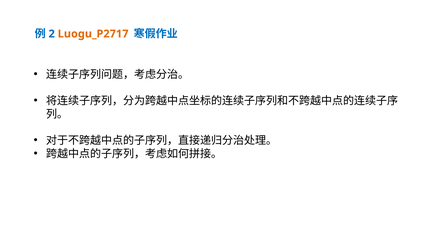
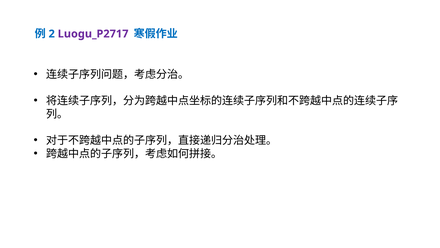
Luogu_P2717 colour: orange -> purple
